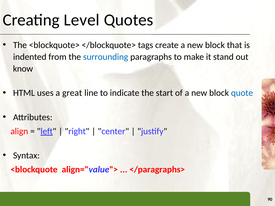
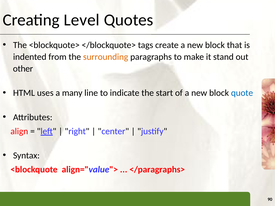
surrounding colour: blue -> orange
know: know -> other
great: great -> many
